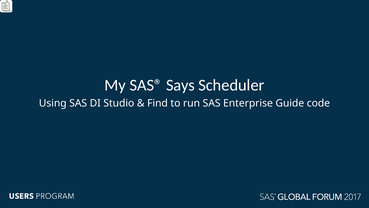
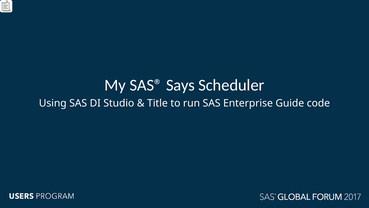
Find: Find -> Title
